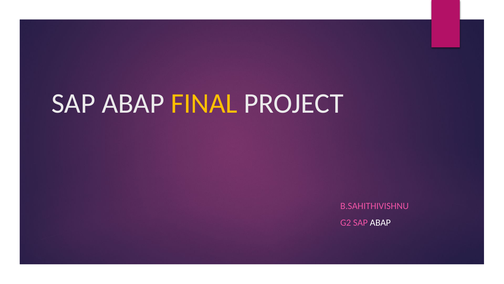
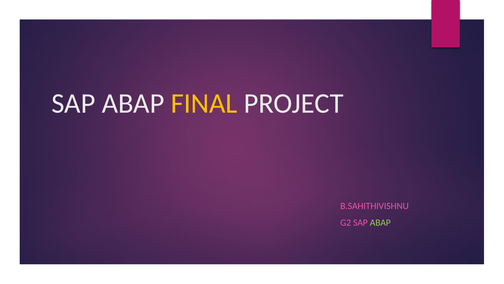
ABAP at (380, 222) colour: white -> light green
